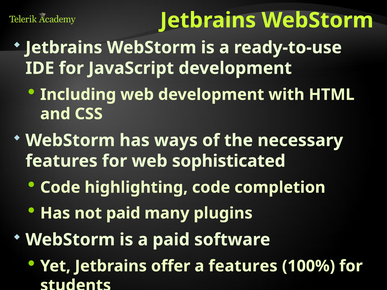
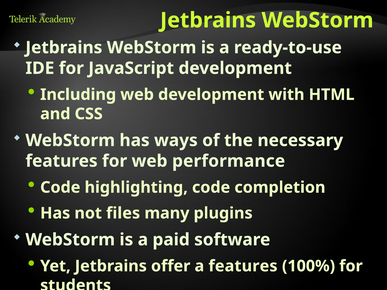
sophisticated: sophisticated -> performance
not paid: paid -> files
